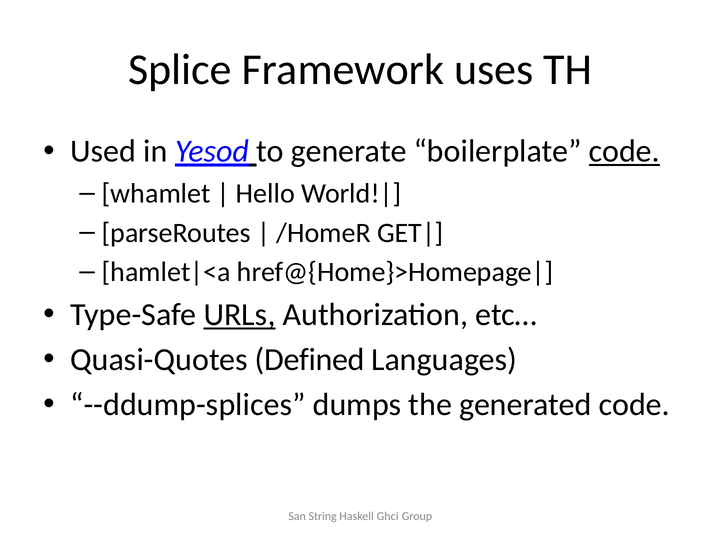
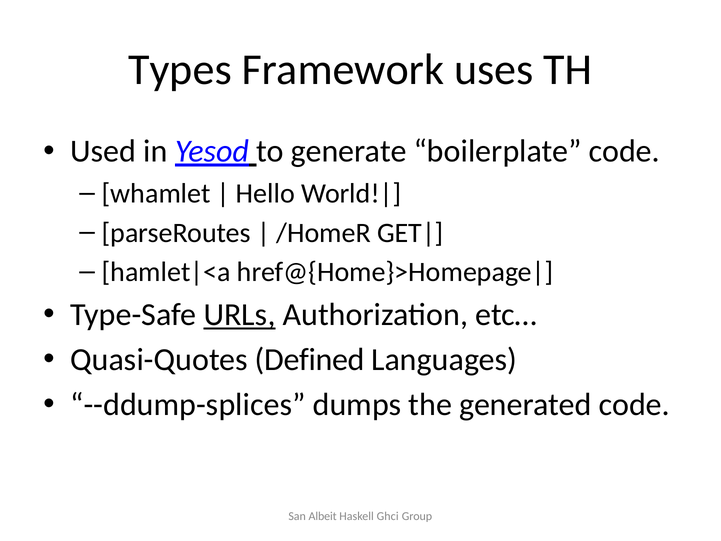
Splice: Splice -> Types
code at (624, 151) underline: present -> none
String: String -> Albeit
